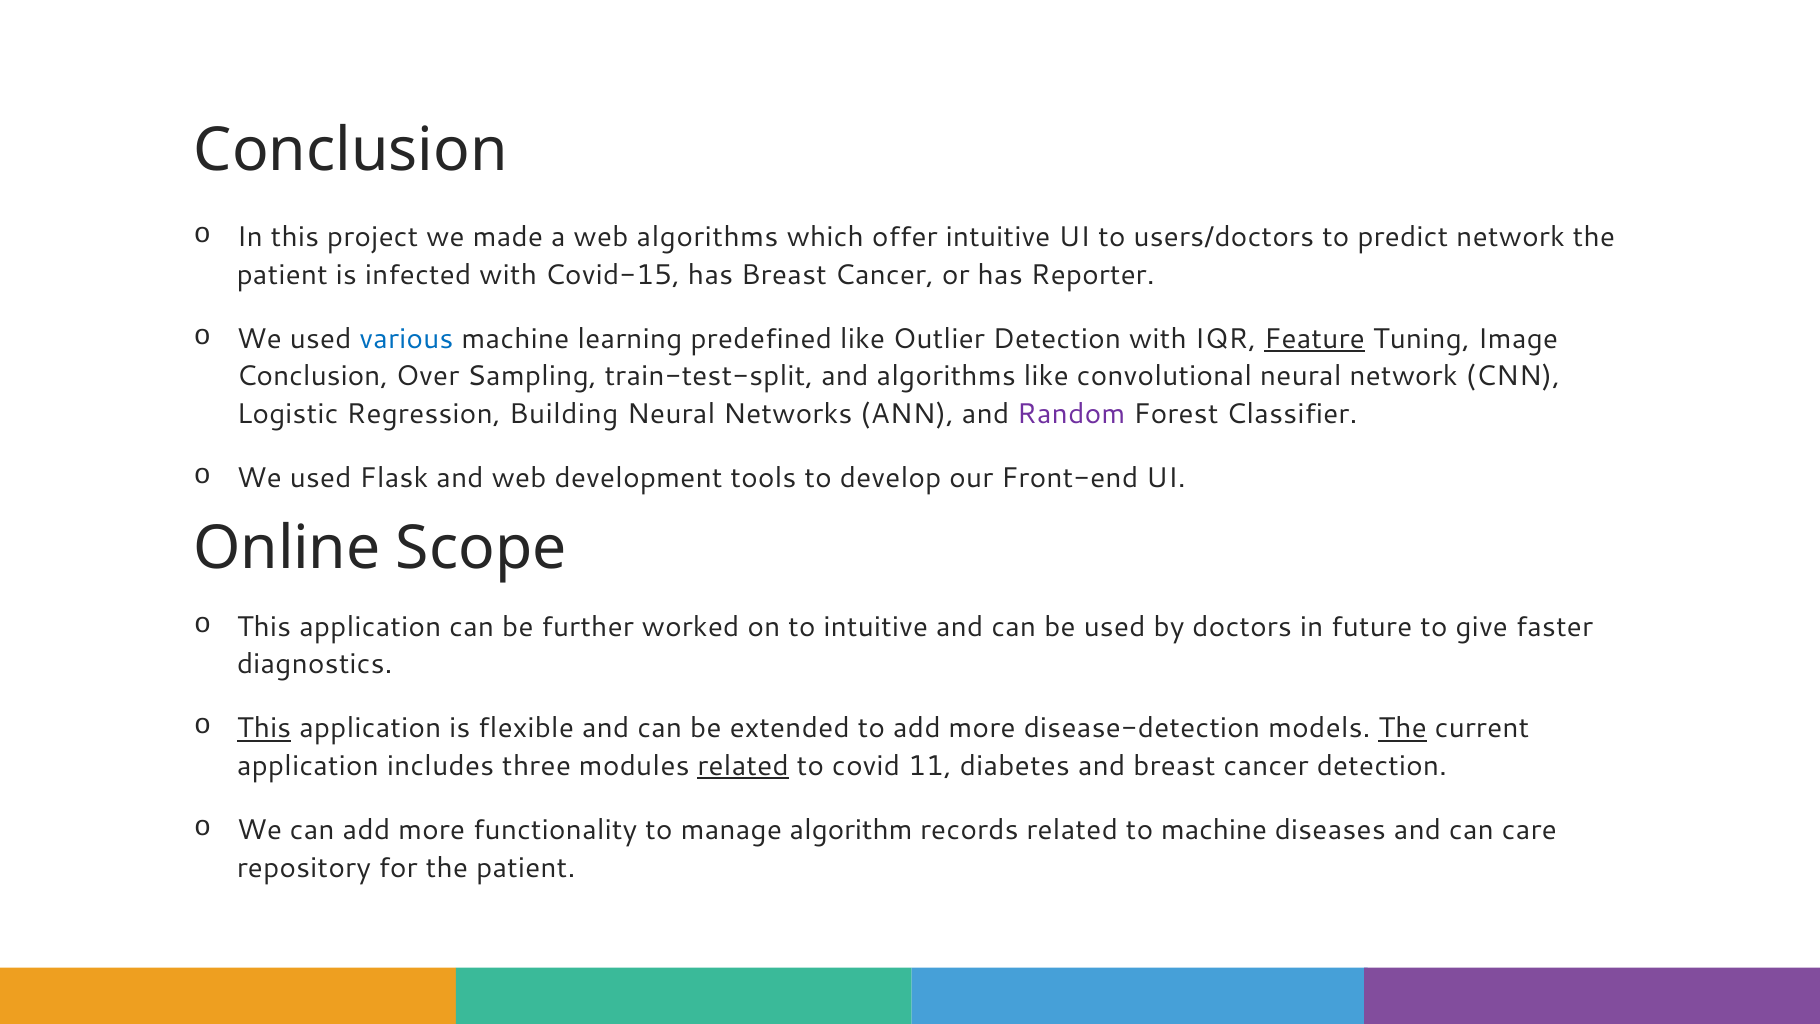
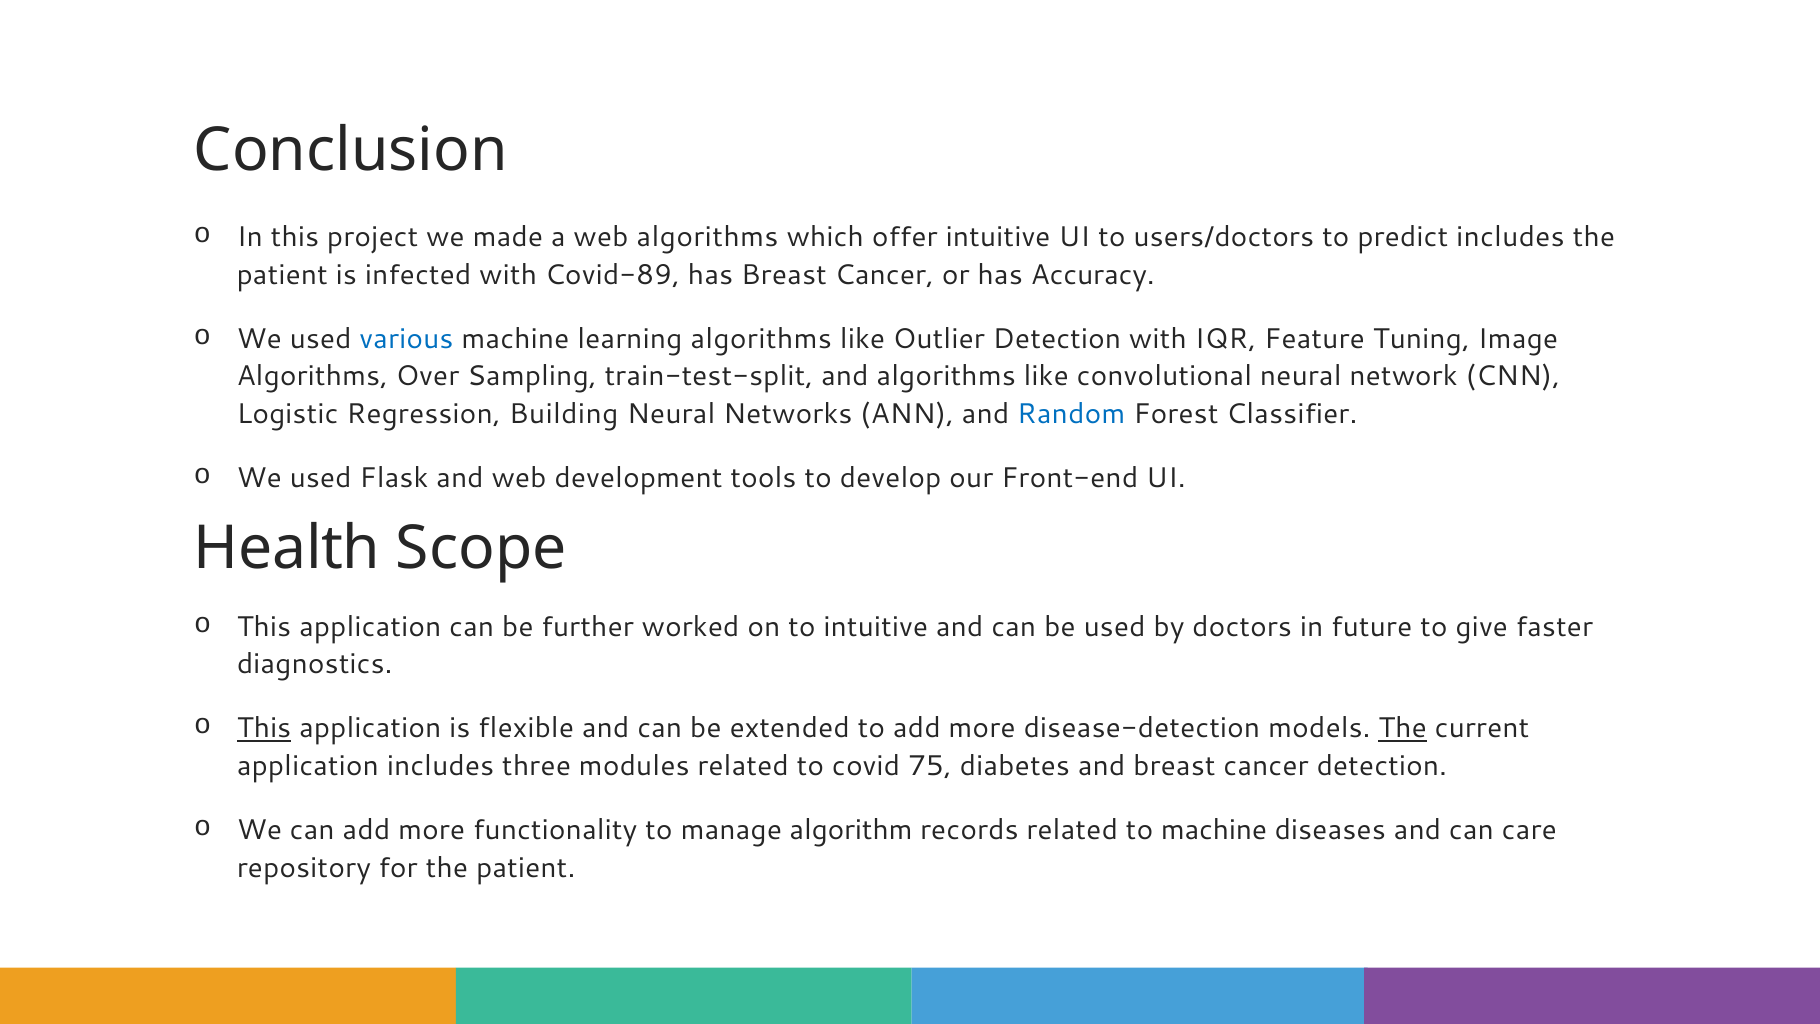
predict network: network -> includes
Covid-15: Covid-15 -> Covid-89
Reporter: Reporter -> Accuracy
learning predefined: predefined -> algorithms
Feature underline: present -> none
Conclusion at (312, 376): Conclusion -> Algorithms
Random colour: purple -> blue
Online: Online -> Health
related at (743, 766) underline: present -> none
11: 11 -> 75
